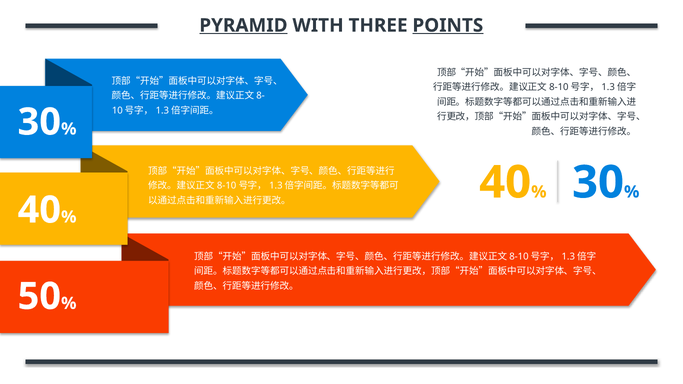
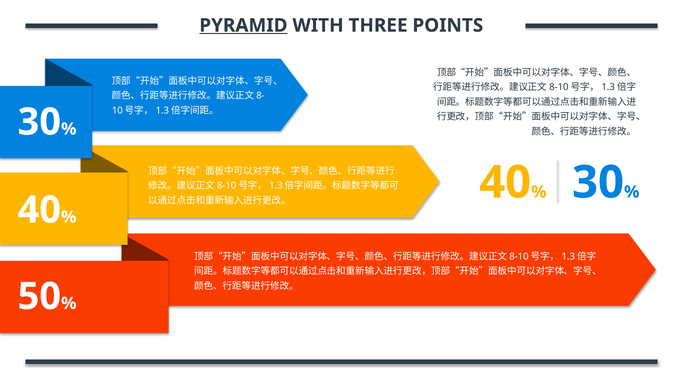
POINTS underline: present -> none
